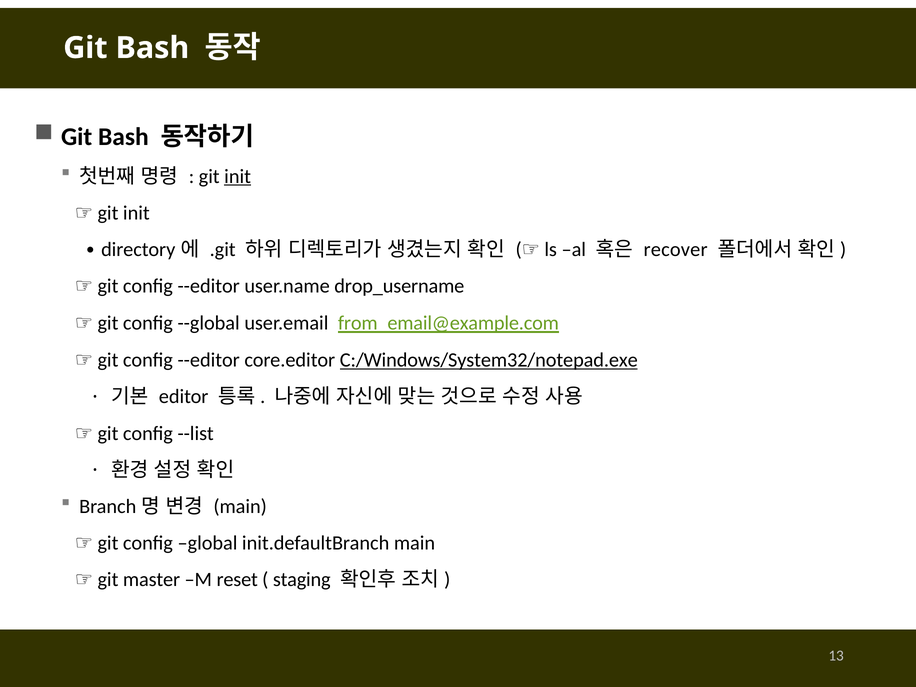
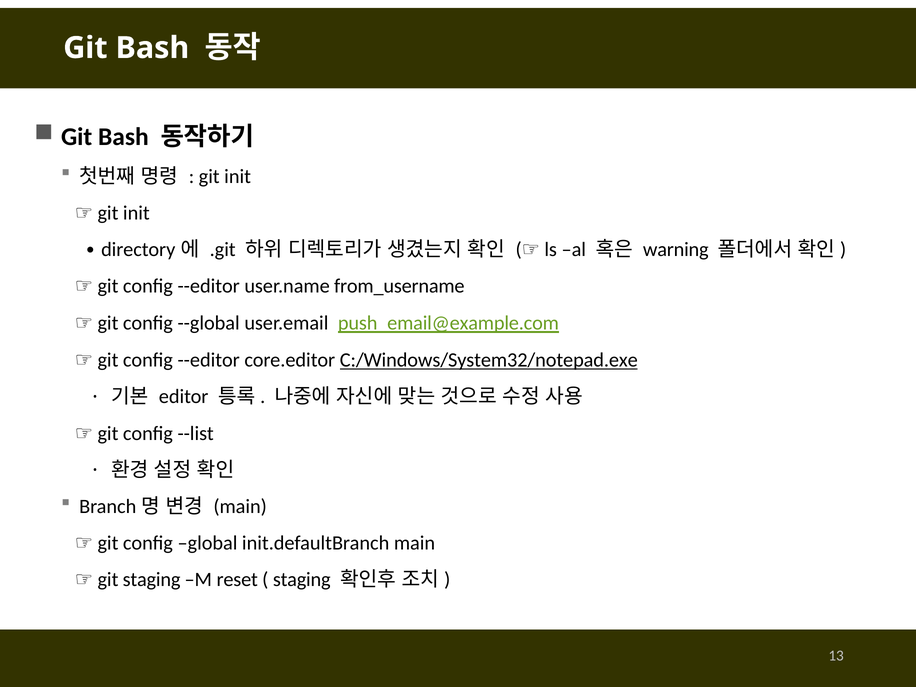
init at (238, 176) underline: present -> none
recover: recover -> warning
drop_username: drop_username -> from_username
from_email@example.com: from_email@example.com -> push_email@example.com
master at (152, 580): master -> staging
